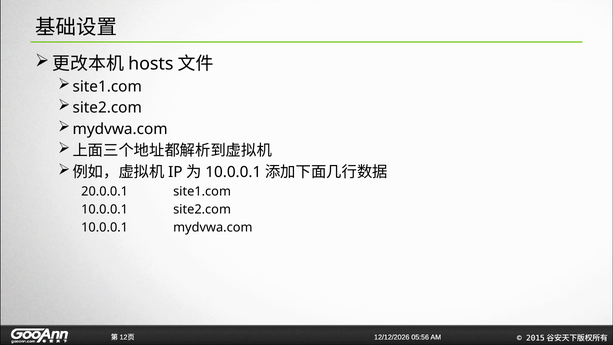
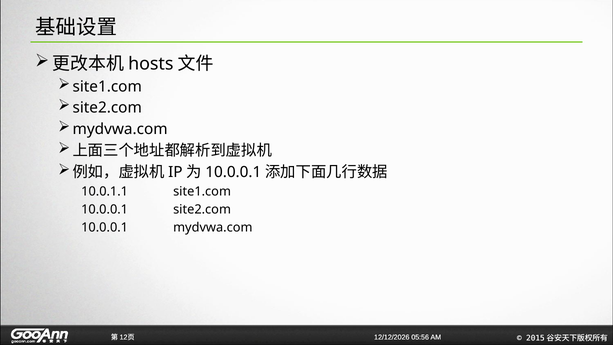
20.0.0.1: 20.0.0.1 -> 10.0.1.1
